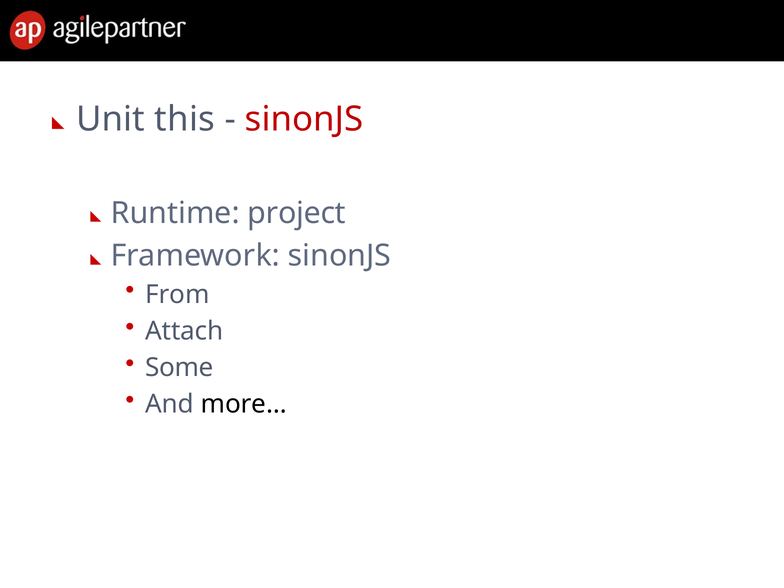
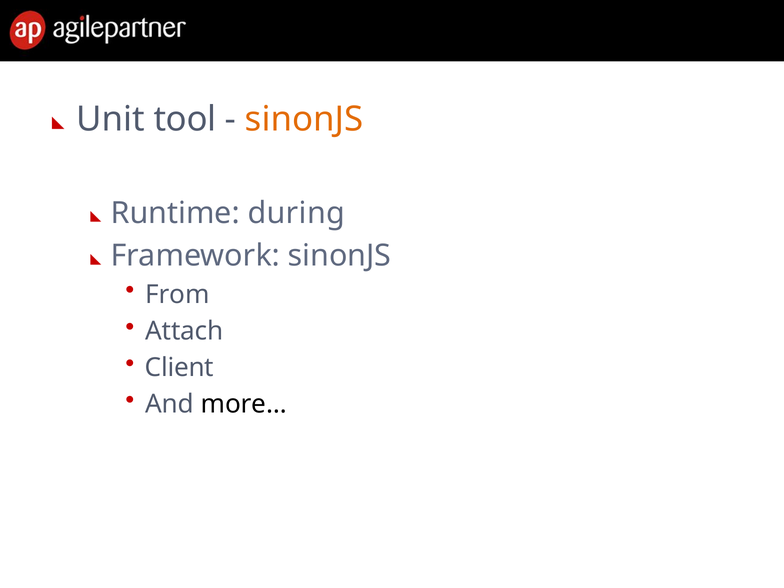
this: this -> tool
sinonJS at (304, 119) colour: red -> orange
project: project -> during
Some: Some -> Client
